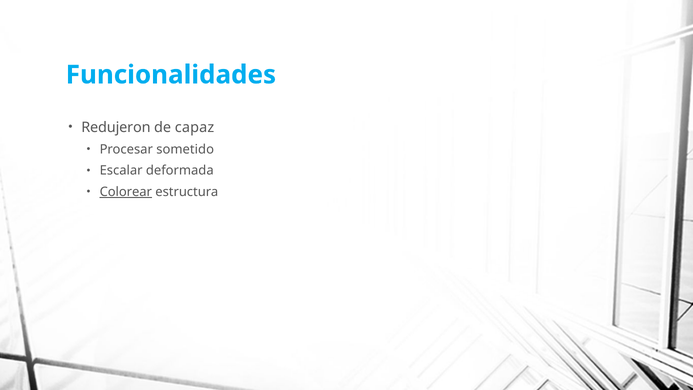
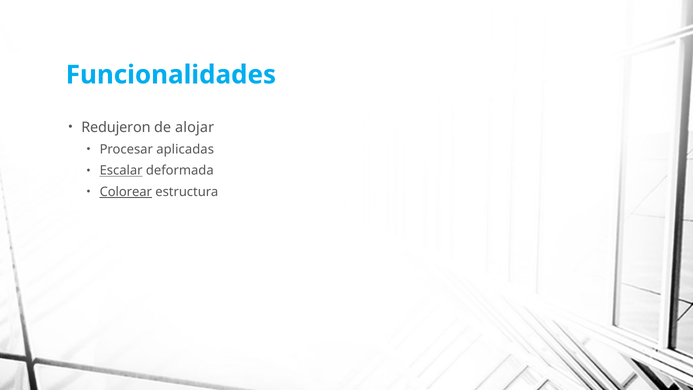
capaz: capaz -> alojar
sometido: sometido -> aplicadas
Escalar underline: none -> present
